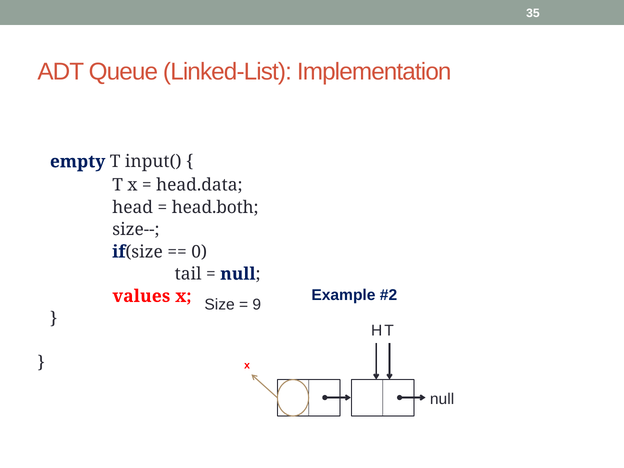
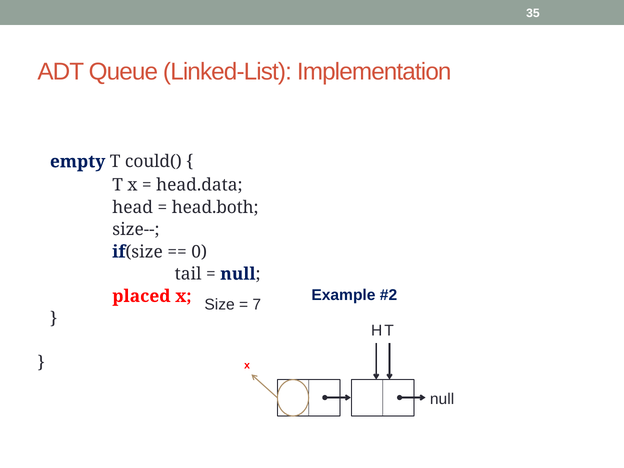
input(: input( -> could(
values: values -> placed
9: 9 -> 7
